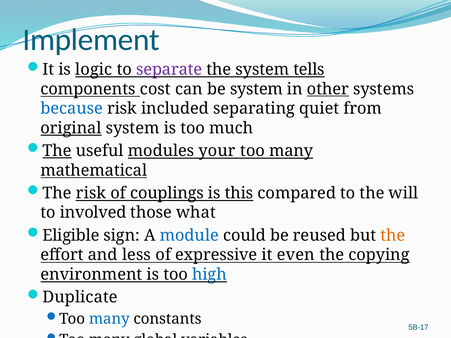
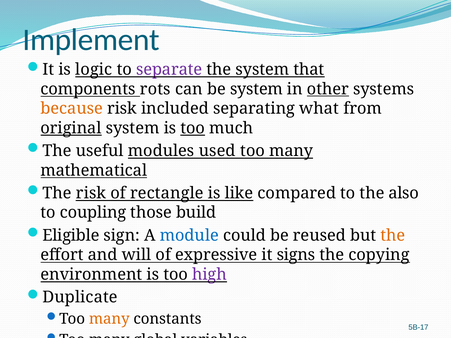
tells: tells -> that
cost: cost -> rots
because colour: blue -> orange
quiet: quiet -> what
too at (193, 128) underline: none -> present
The at (57, 151) underline: present -> none
your: your -> used
couplings: couplings -> rectangle
this: this -> like
will: will -> also
to involved: involved -> coupling
what: what -> build
less: less -> will
even: even -> signs
high colour: blue -> purple
many at (109, 319) colour: blue -> orange
